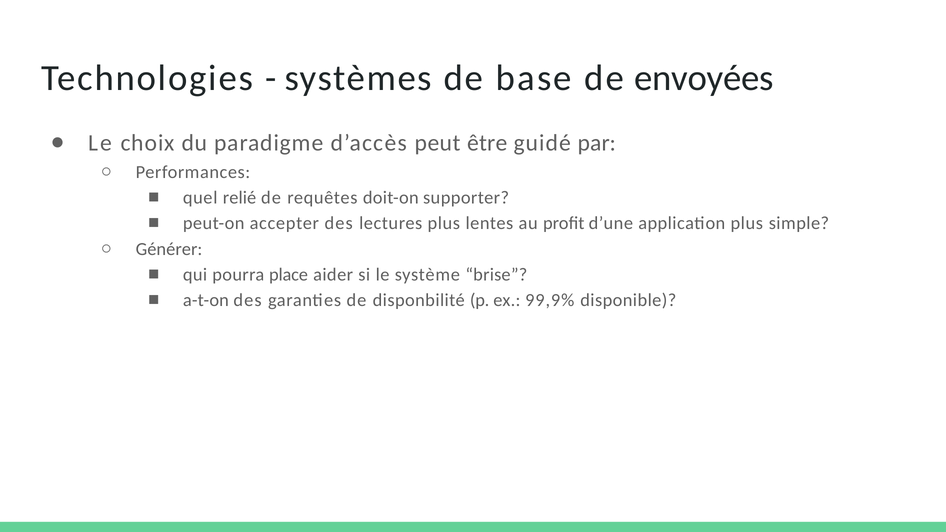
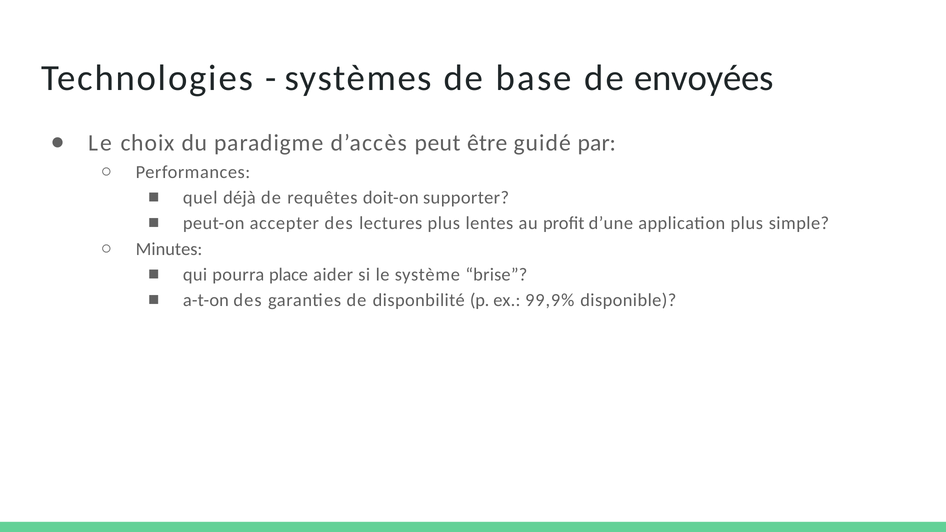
relié: relié -> déjà
Générer: Générer -> Minutes
